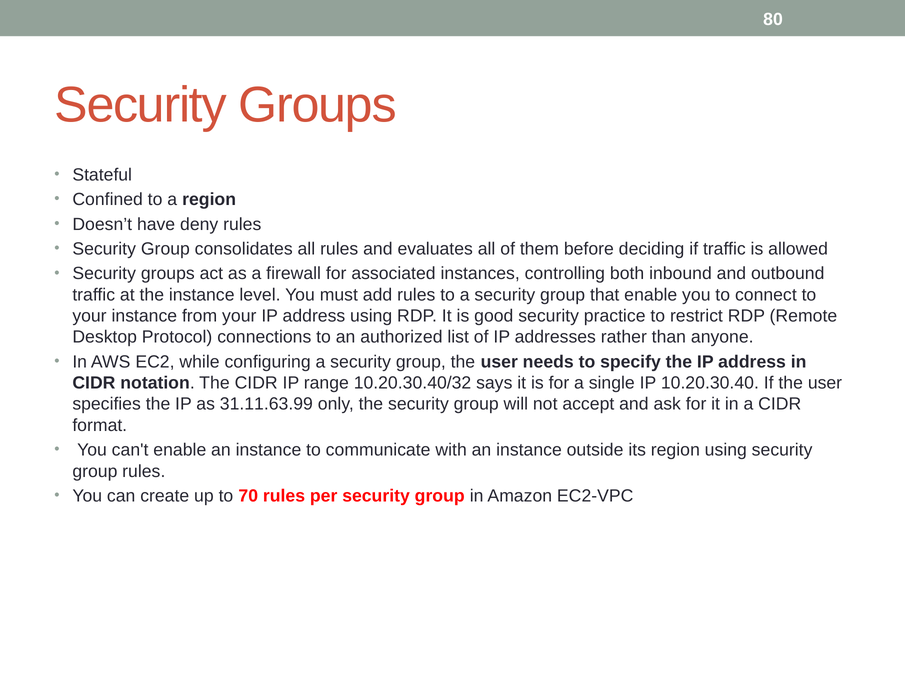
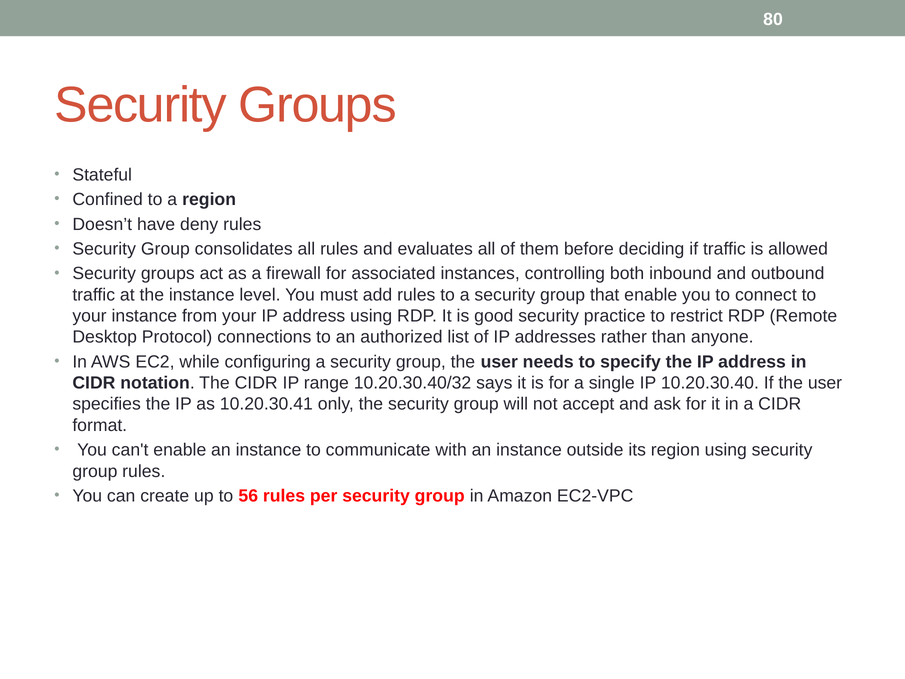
31.11.63.99: 31.11.63.99 -> 10.20.30.41
70: 70 -> 56
